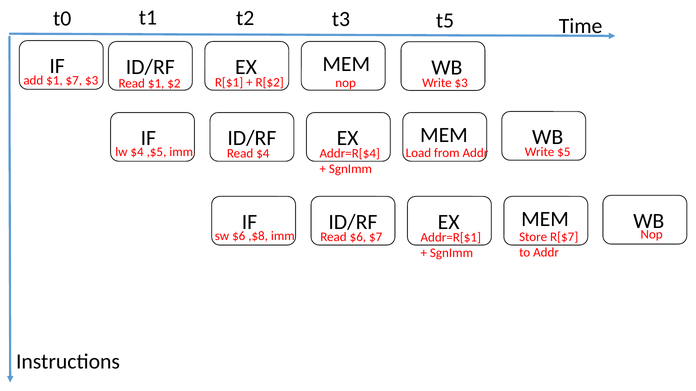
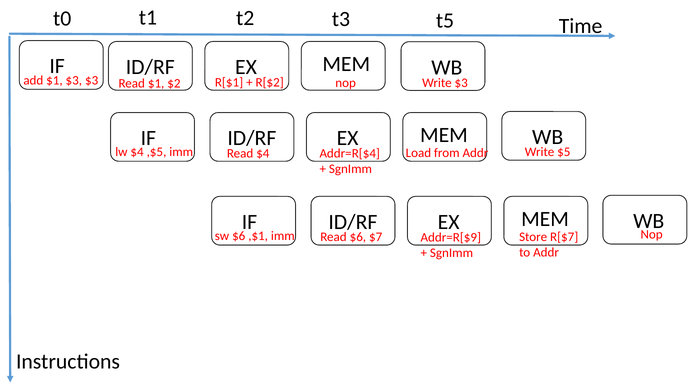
$1 $7: $7 -> $3
,$8: ,$8 -> ,$1
Addr=R[$1: Addr=R[$1 -> Addr=R[$9
